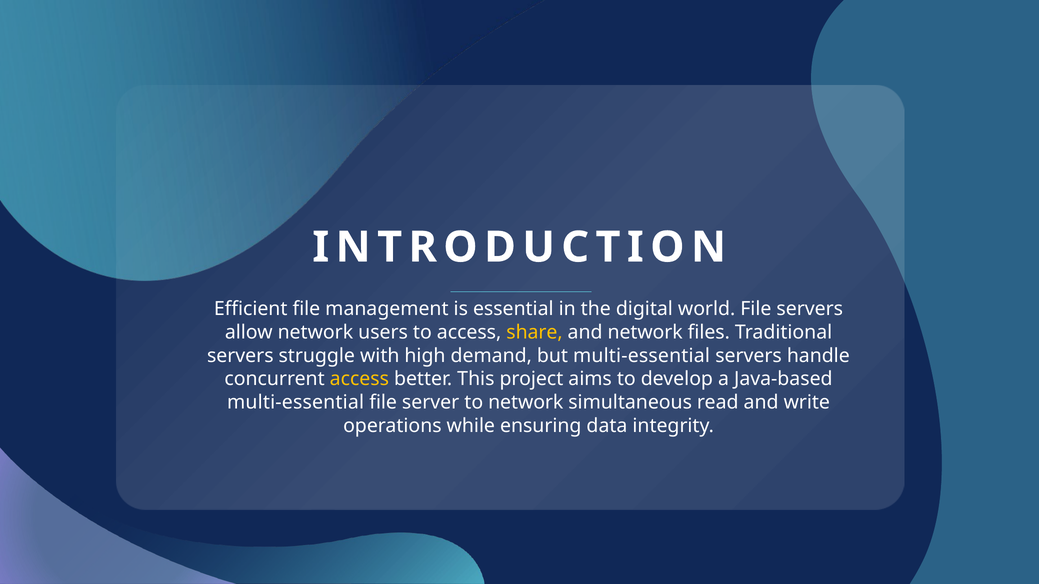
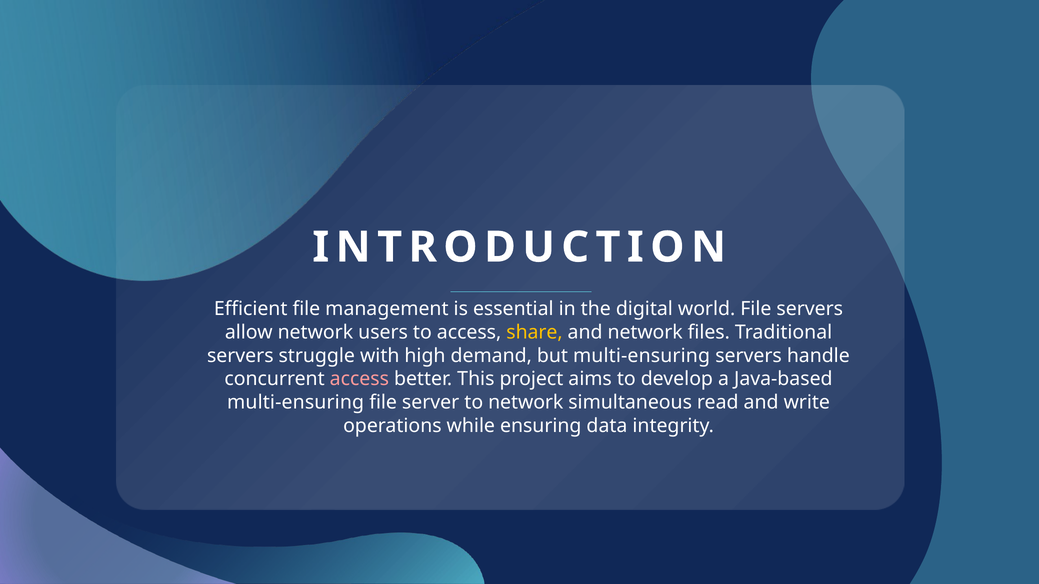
but multi-essential: multi-essential -> multi-ensuring
access at (359, 379) colour: yellow -> pink
multi-essential at (296, 403): multi-essential -> multi-ensuring
